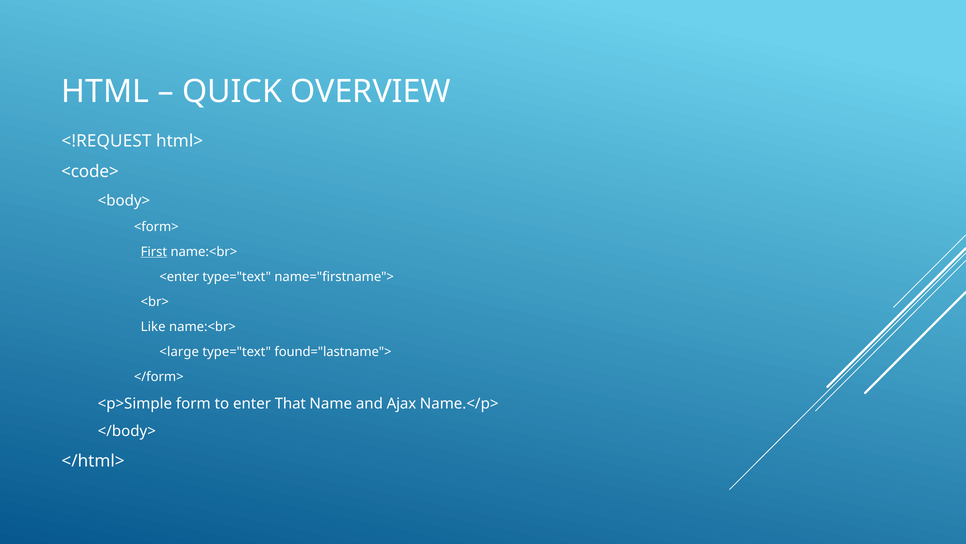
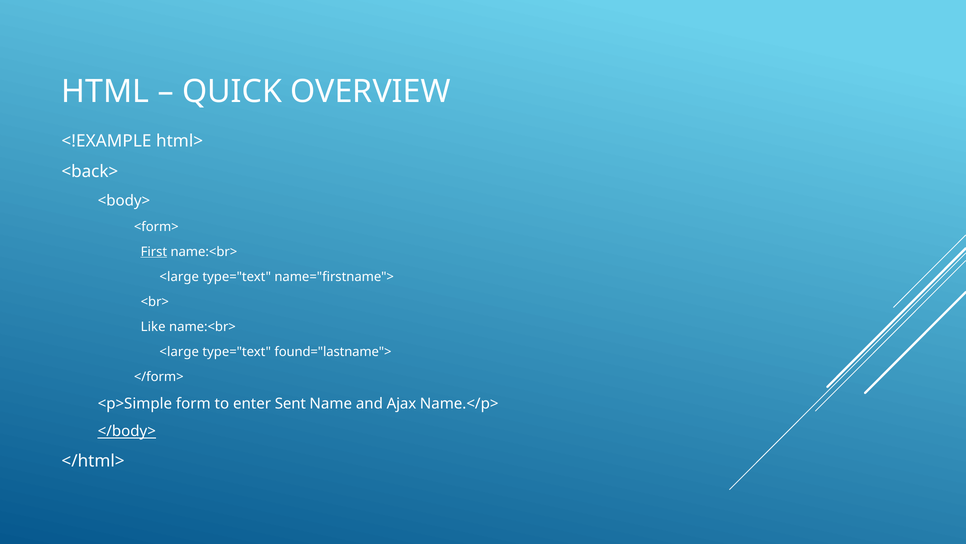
<!REQUEST: <!REQUEST -> <!EXAMPLE
<code>: <code> -> <back>
<enter at (179, 276): <enter -> <large
That: That -> Sent
</body> underline: none -> present
